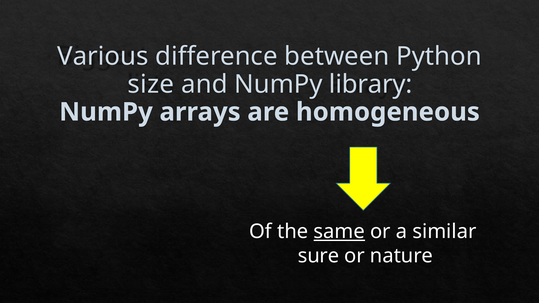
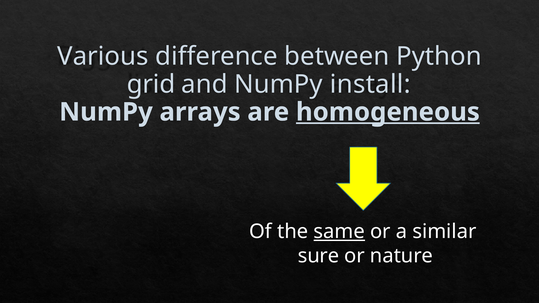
size: size -> grid
library: library -> install
homogeneous underline: none -> present
